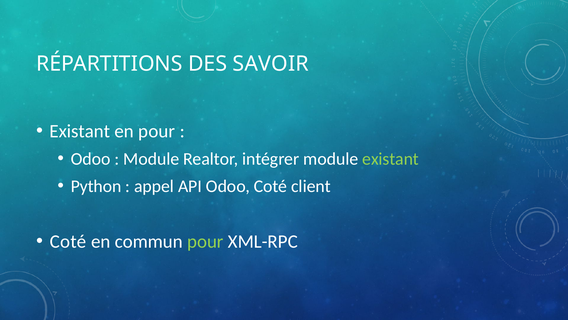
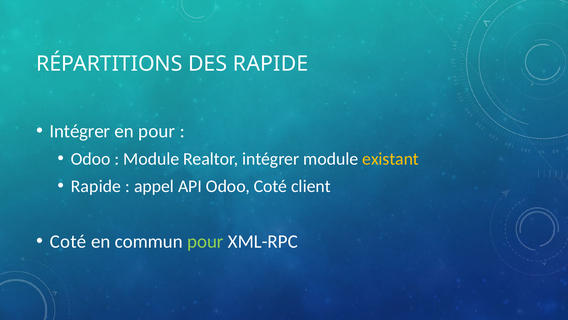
DES SAVOIR: SAVOIR -> RAPIDE
Existant at (80, 131): Existant -> Intégrer
existant at (391, 159) colour: light green -> yellow
Python at (96, 186): Python -> Rapide
